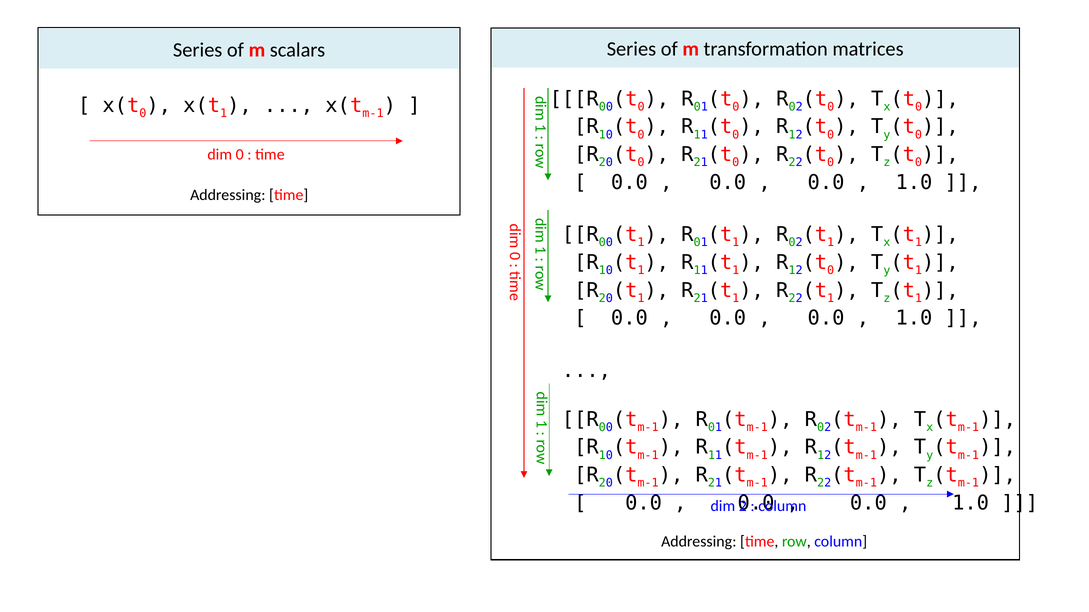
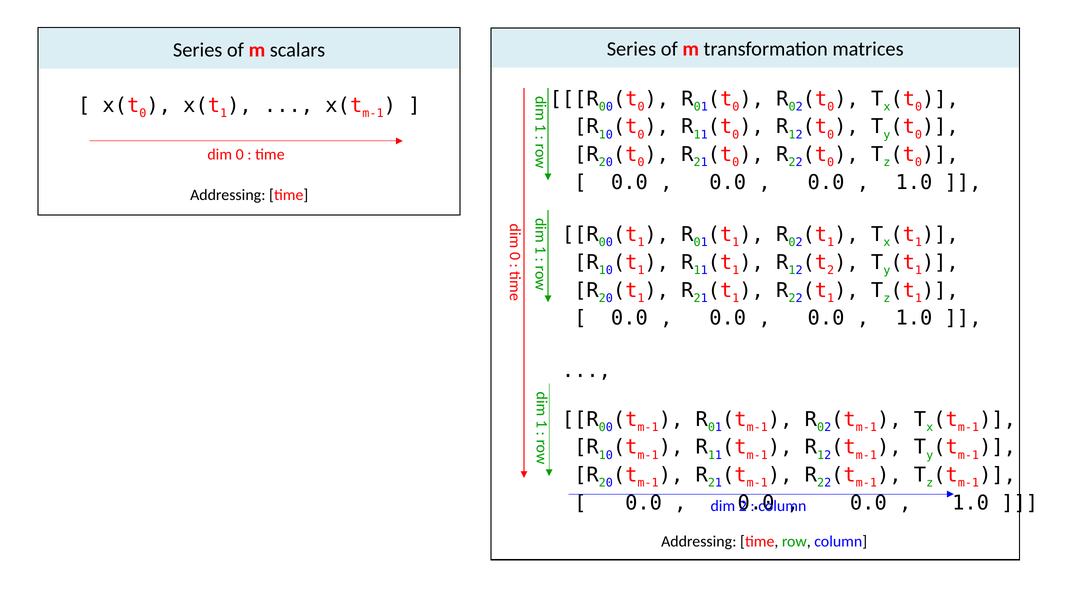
0 at (831, 271): 0 -> 2
